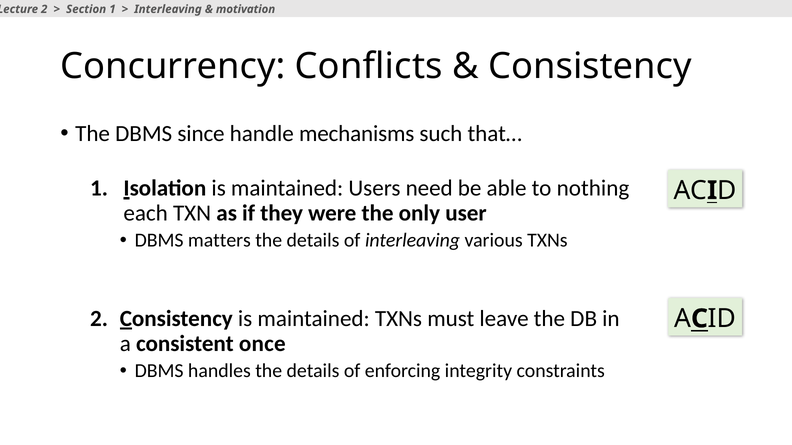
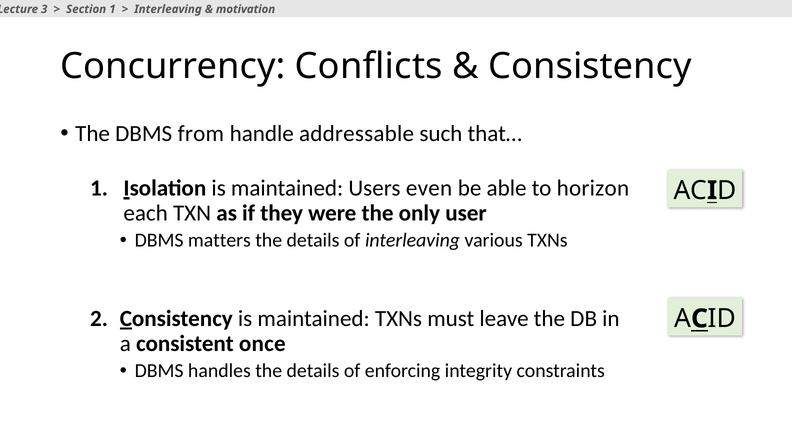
2 at (44, 9): 2 -> 3
since: since -> from
mechanisms: mechanisms -> addressable
need: need -> even
nothing: nothing -> horizon
